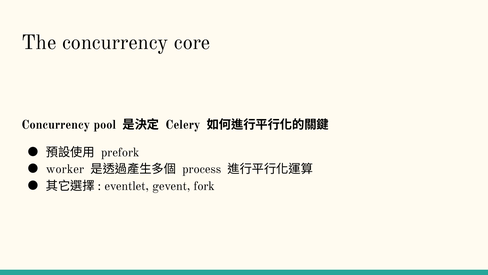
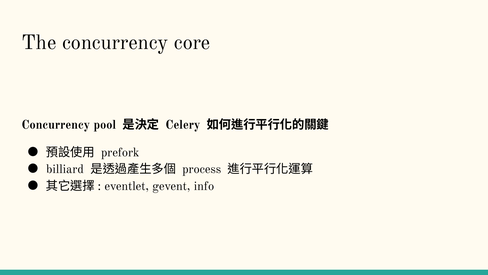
worker: worker -> billiard
fork: fork -> info
